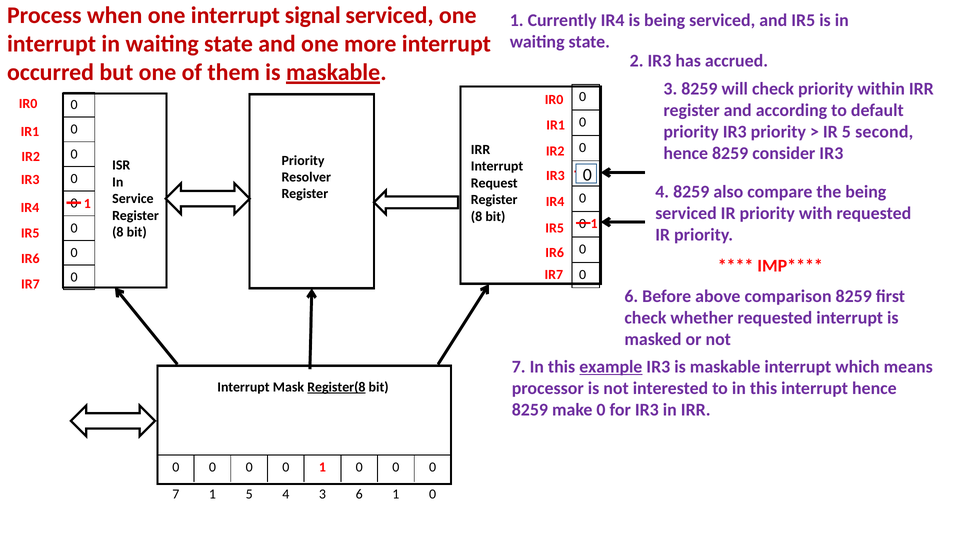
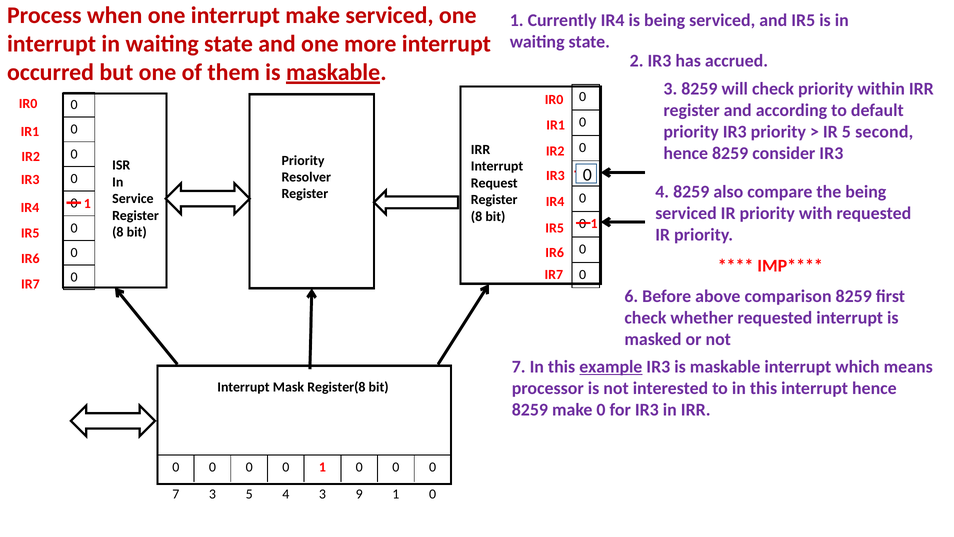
interrupt signal: signal -> make
Register(8 underline: present -> none
7 1: 1 -> 3
3 6: 6 -> 9
